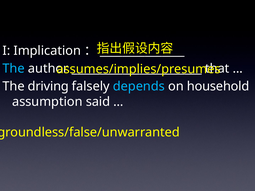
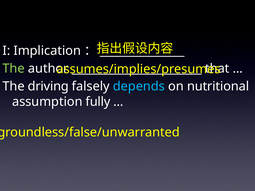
The at (14, 69) colour: light blue -> light green
household: household -> nutritional
said: said -> fully
